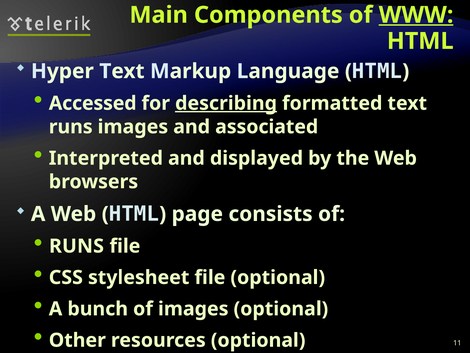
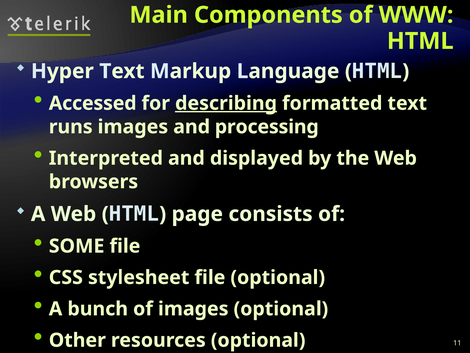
WWW underline: present -> none
associated: associated -> processing
RUNS at (76, 246): RUNS -> SOME
